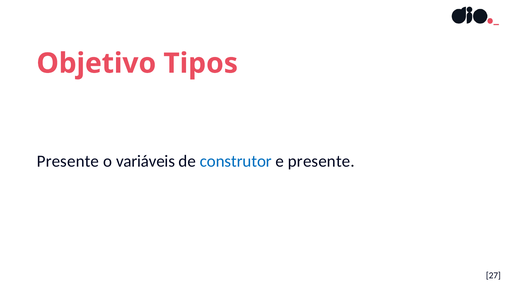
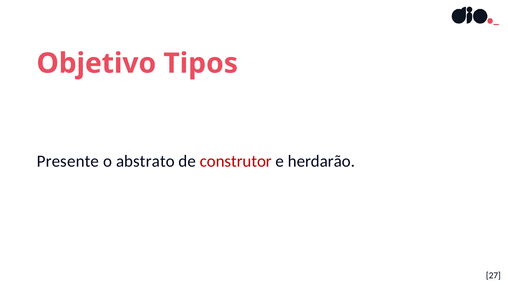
variáveis: variáveis -> abstrato
construtor colour: blue -> red
e presente: presente -> herdarão
